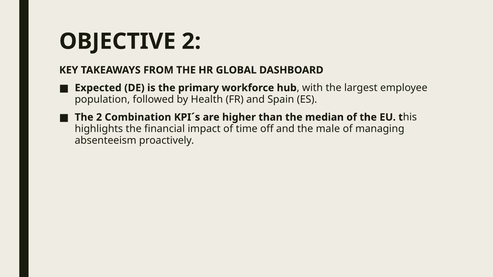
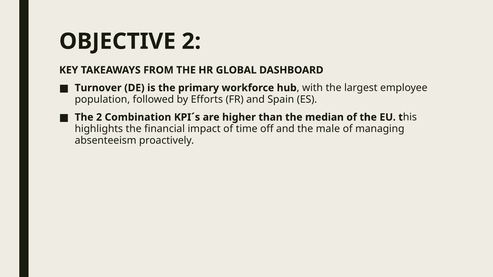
Expected: Expected -> Turnover
Health: Health -> Efforts
